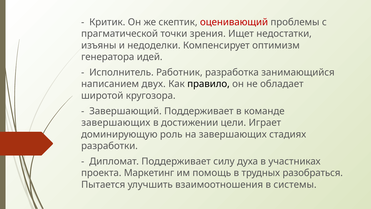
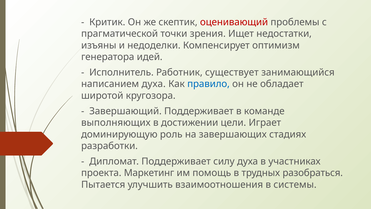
разработка: разработка -> существует
написанием двух: двух -> духа
правило colour: black -> blue
завершающих at (116, 123): завершающих -> выполняющих
